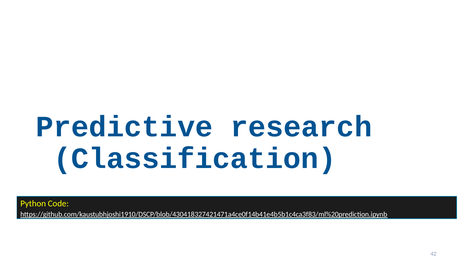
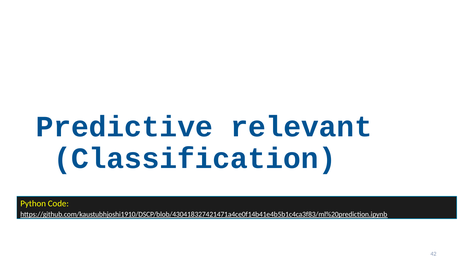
research: research -> relevant
